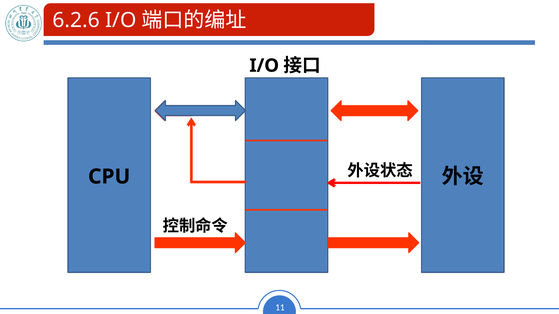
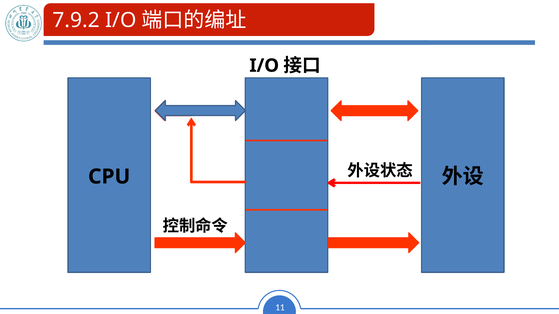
6.2.6: 6.2.6 -> 7.9.2
